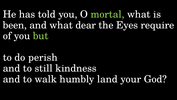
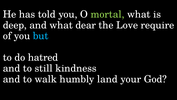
been: been -> deep
Eyes: Eyes -> Love
but colour: light green -> light blue
perish: perish -> hatred
